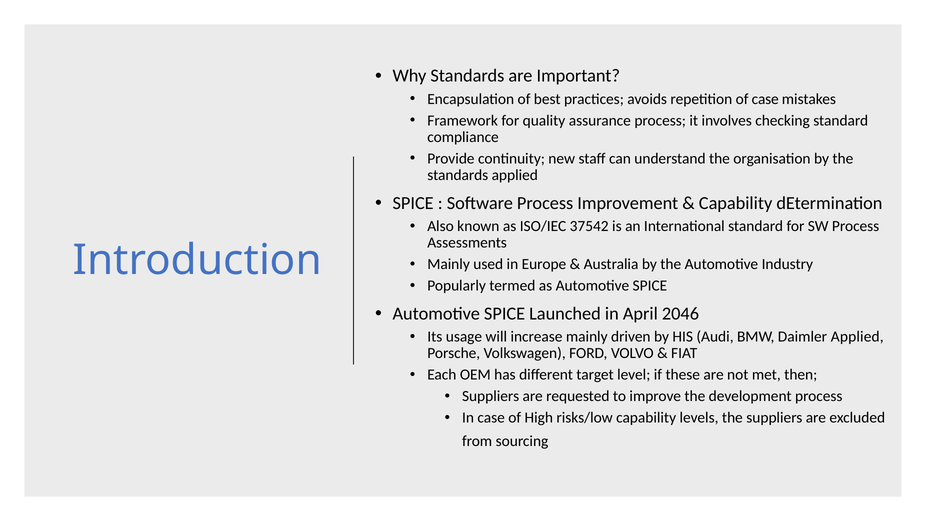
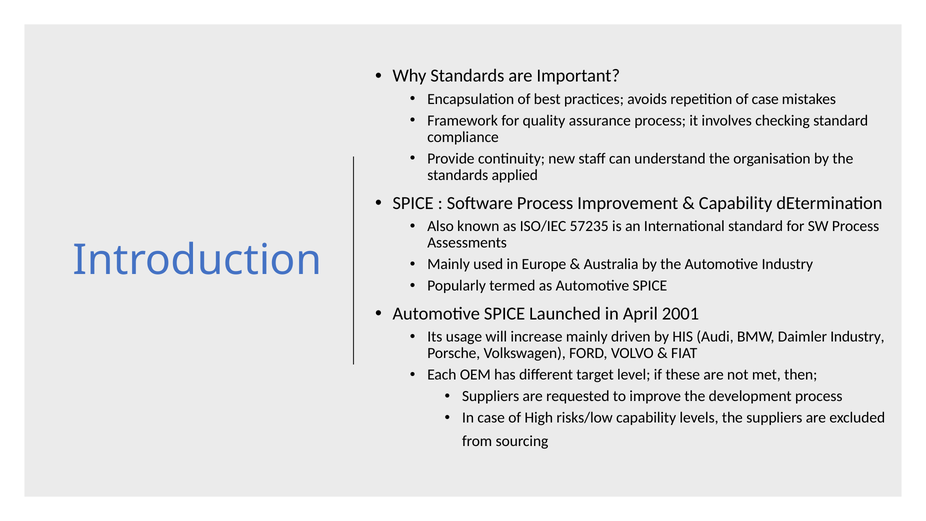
37542: 37542 -> 57235
2046: 2046 -> 2001
Daimler Applied: Applied -> Industry
